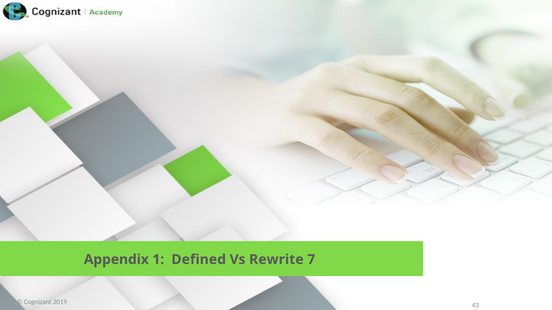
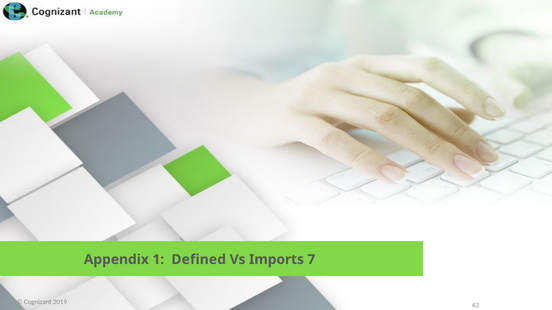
Rewrite: Rewrite -> Imports
